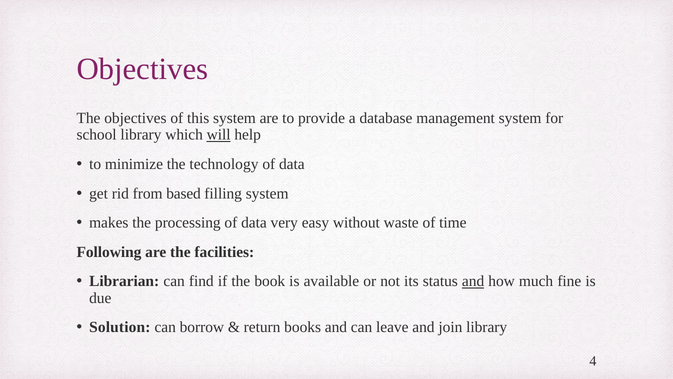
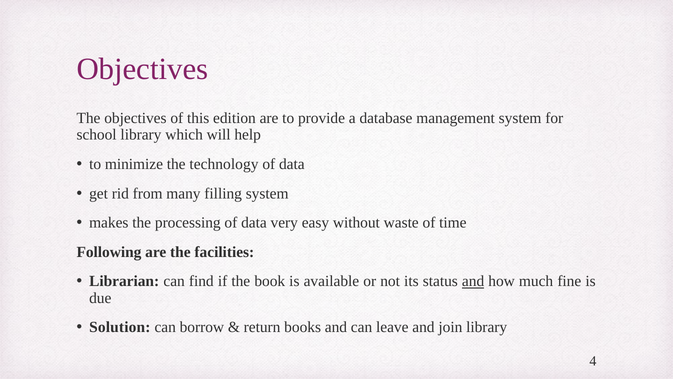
this system: system -> edition
will underline: present -> none
based: based -> many
